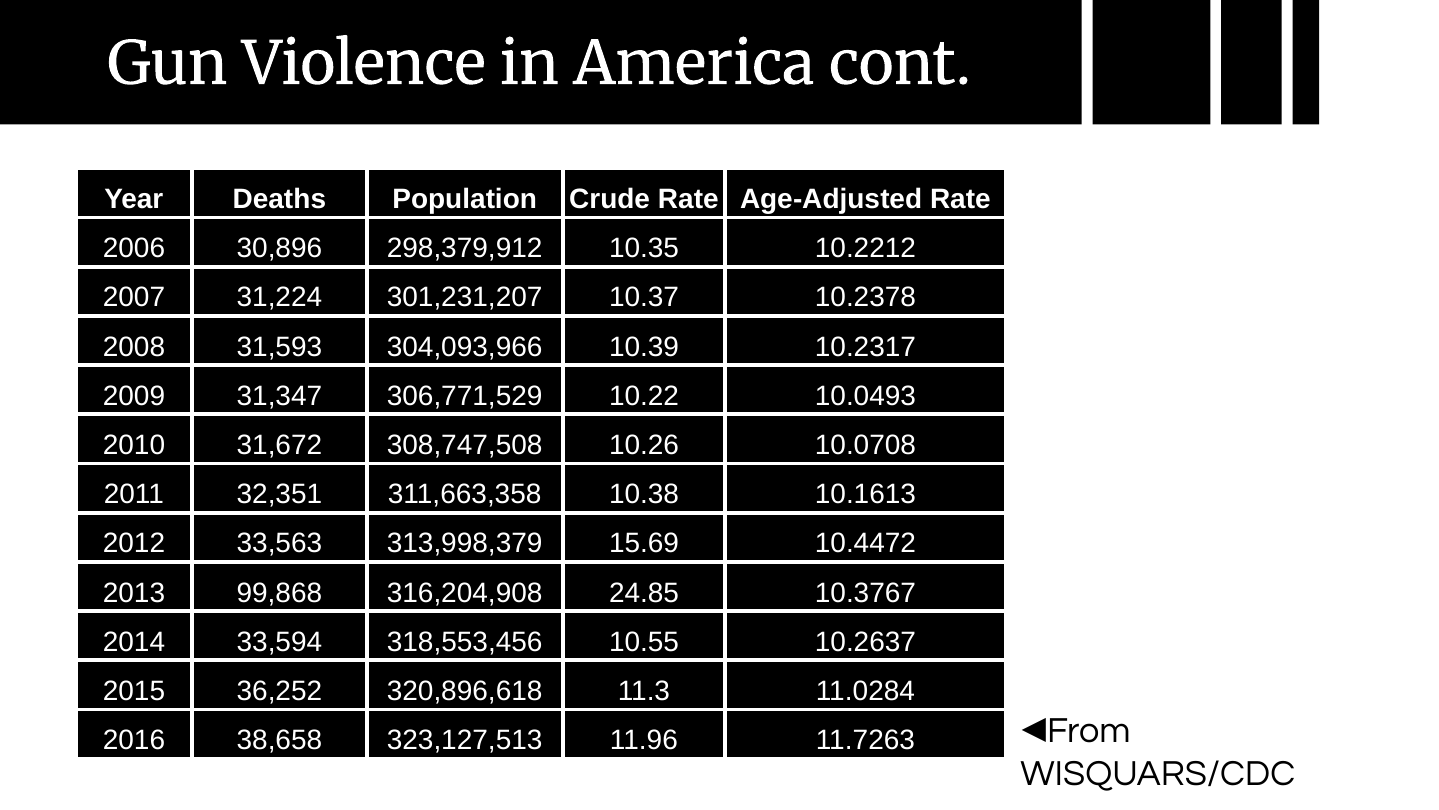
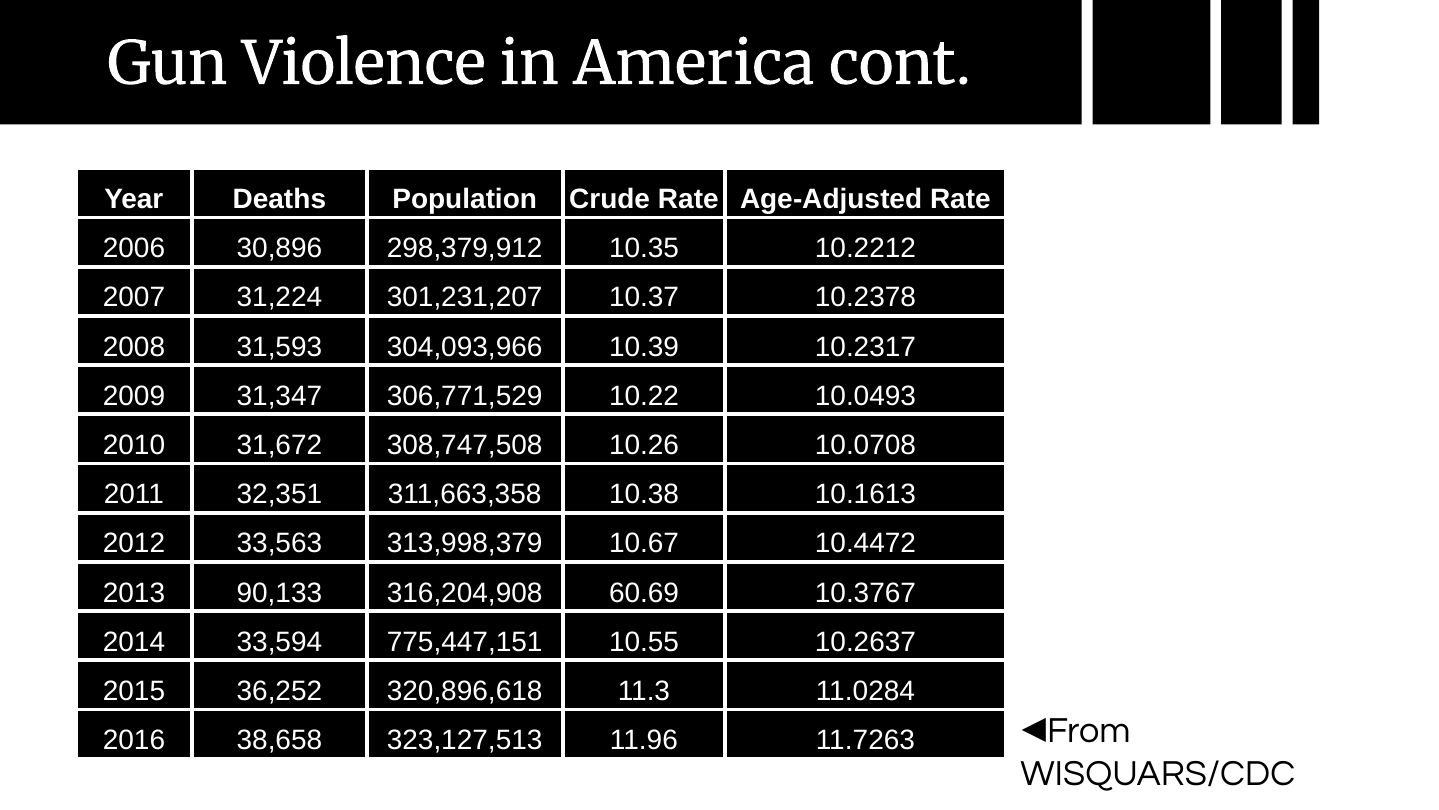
15.69: 15.69 -> 10.67
99,868: 99,868 -> 90,133
24.85: 24.85 -> 60.69
318,553,456: 318,553,456 -> 775,447,151
